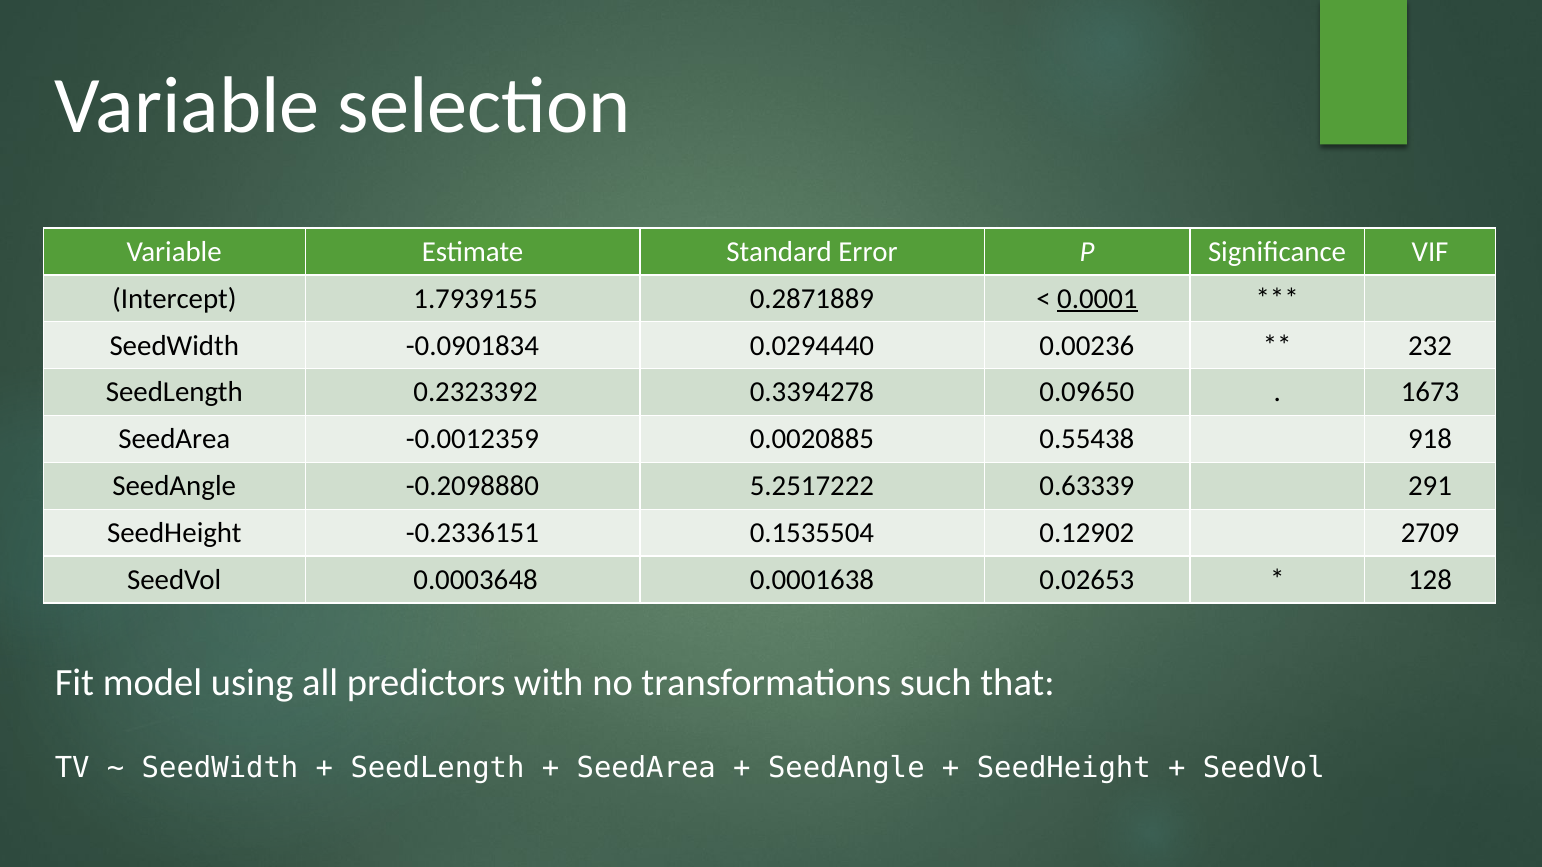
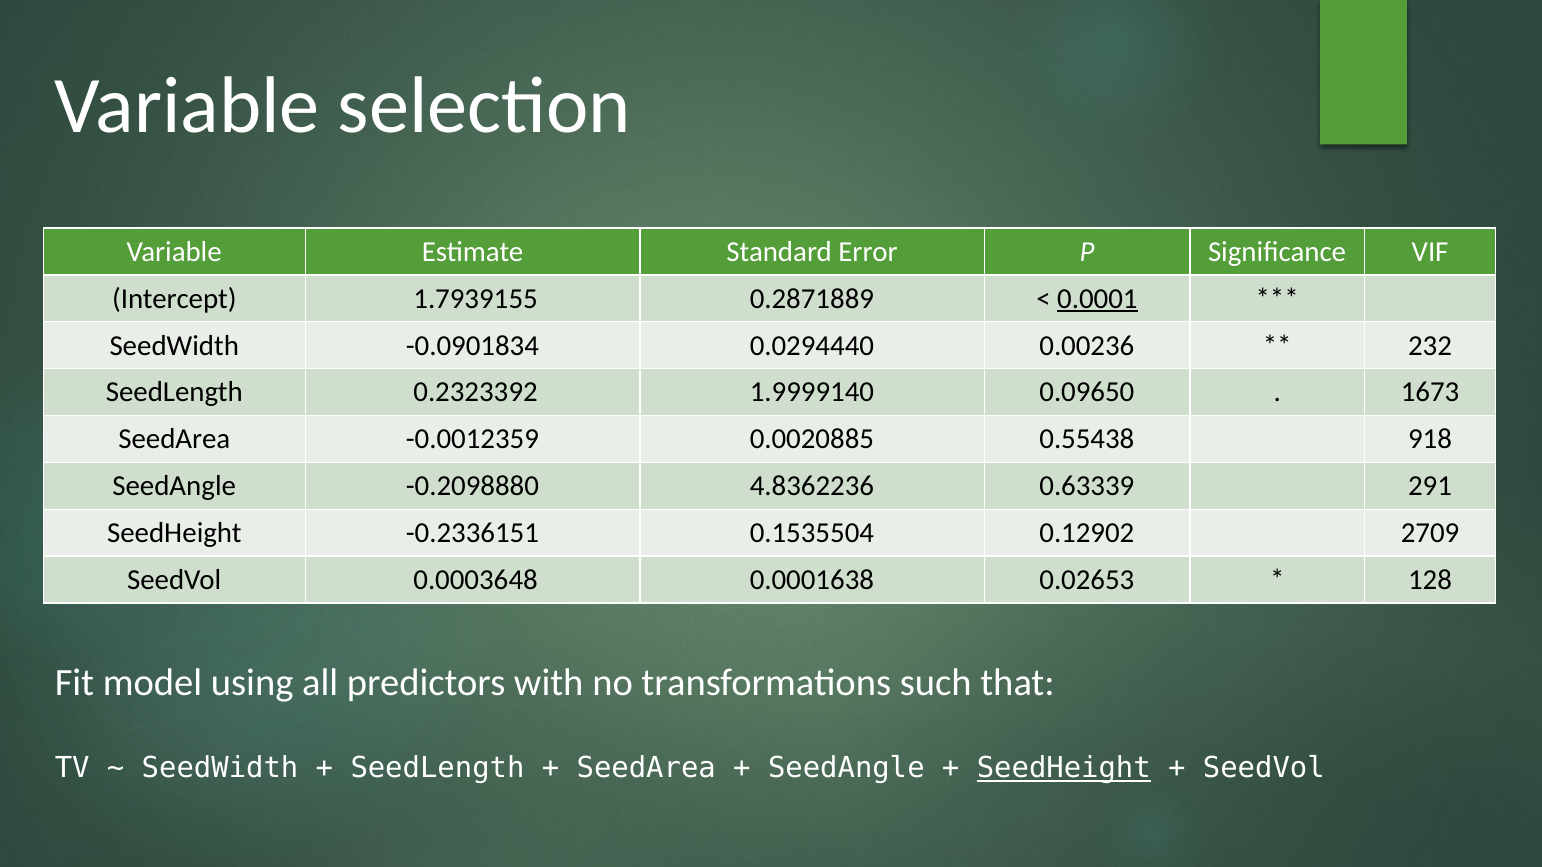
0.3394278: 0.3394278 -> 1.9999140
5.2517222: 5.2517222 -> 4.8362236
SeedHeight at (1064, 769) underline: none -> present
